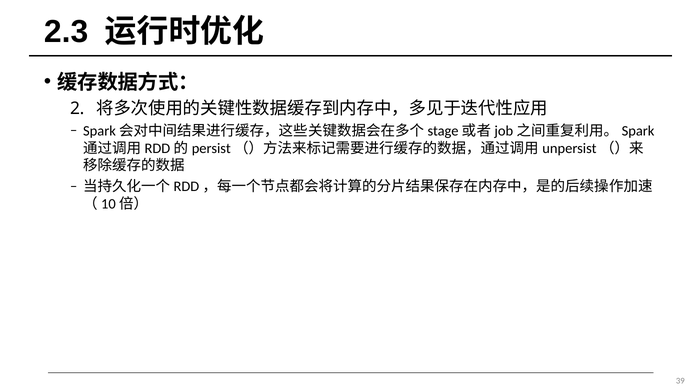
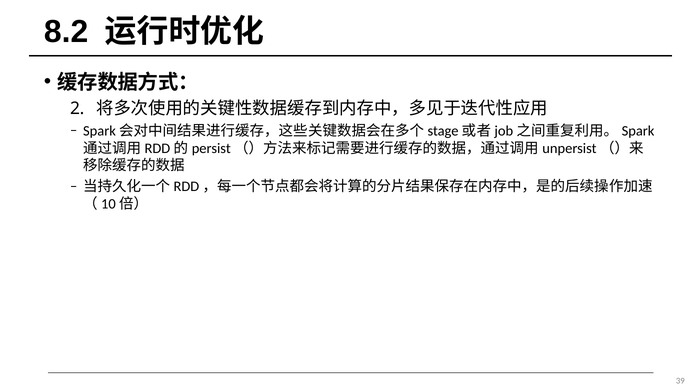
2.3: 2.3 -> 8.2
